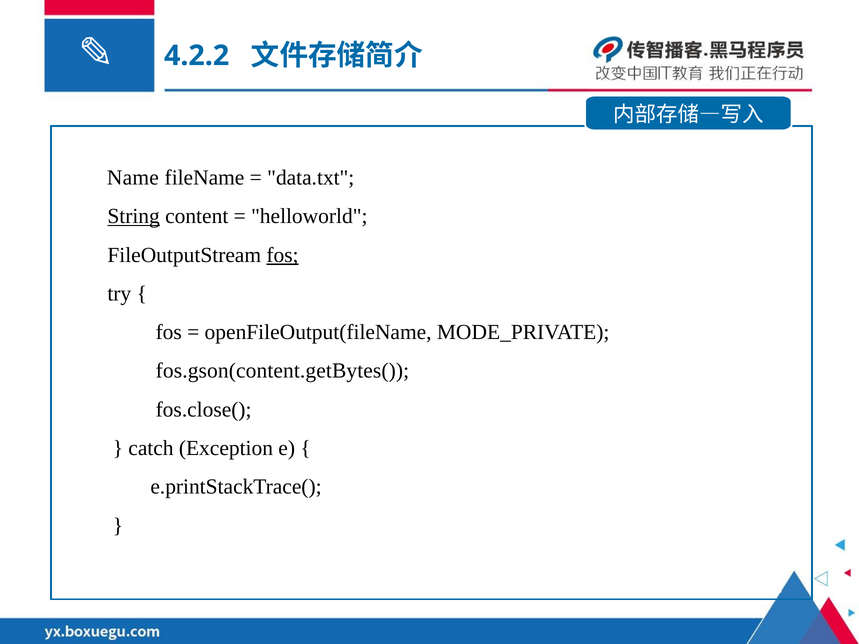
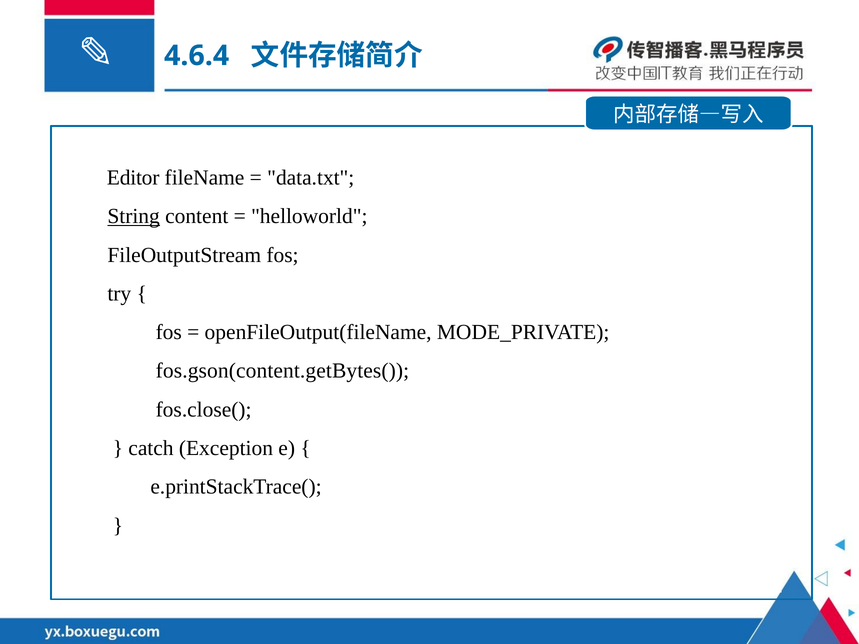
4.2.2: 4.2.2 -> 4.6.4
Name: Name -> Editor
fos at (282, 255) underline: present -> none
